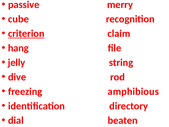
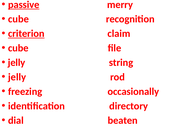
passive underline: none -> present
hang at (18, 48): hang -> cube
dive at (17, 77): dive -> jelly
amphibious: amphibious -> occasionally
